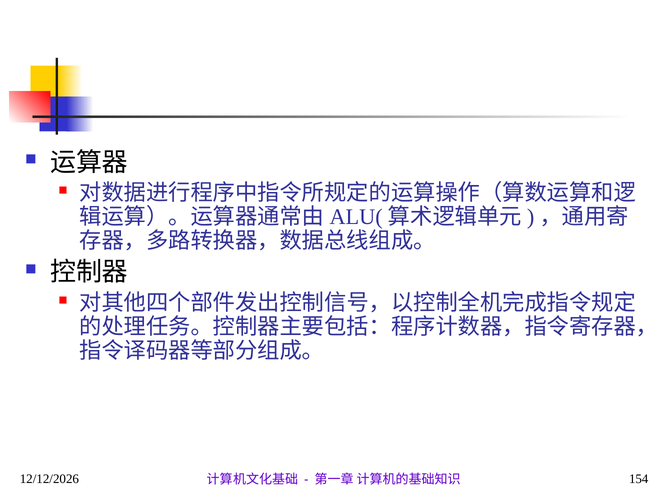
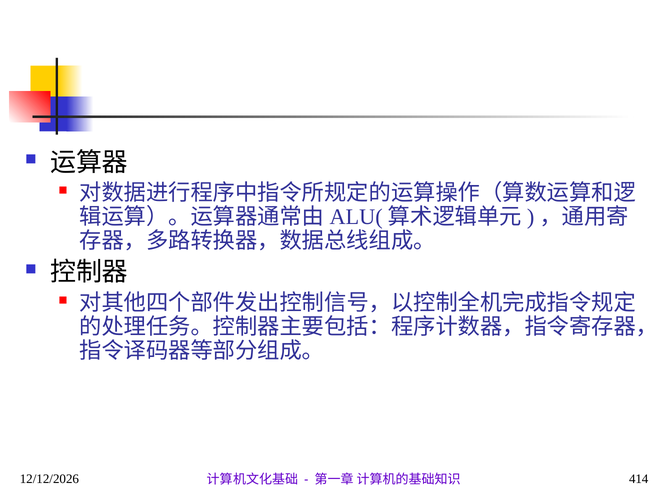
154: 154 -> 414
